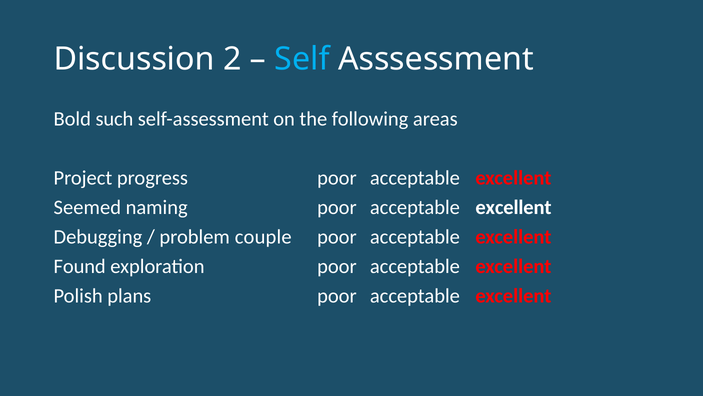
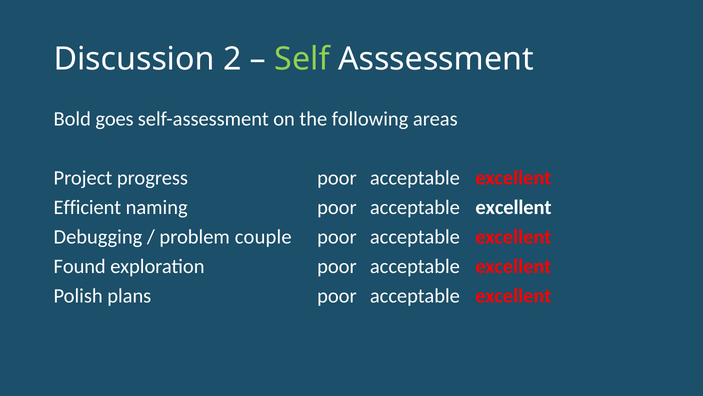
Self colour: light blue -> light green
such: such -> goes
Seemed: Seemed -> Efficient
